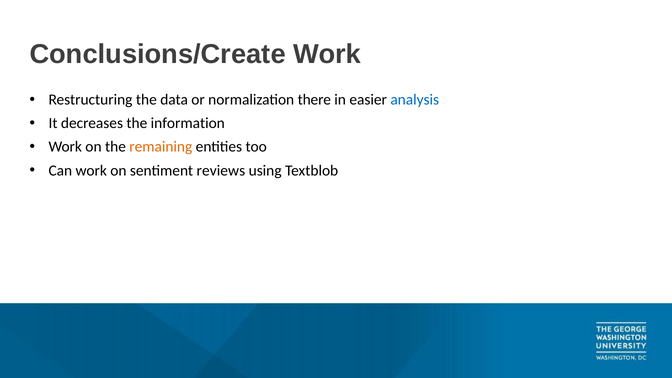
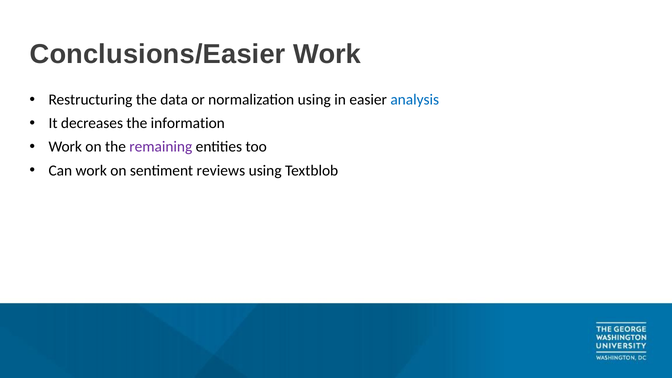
Conclusions/Create: Conclusions/Create -> Conclusions/Easier
normalization there: there -> using
remaining colour: orange -> purple
